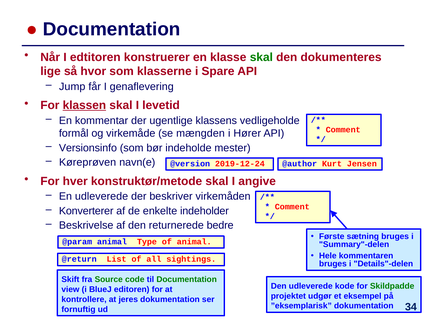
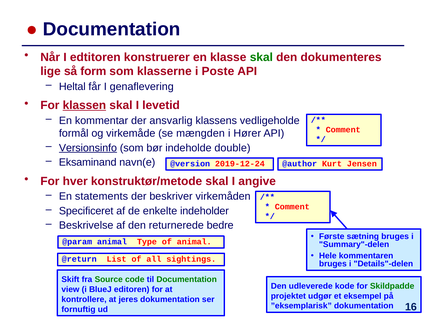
hvor: hvor -> form
Spare: Spare -> Poste
Jump: Jump -> Heltal
ugentlige: ugentlige -> ansvarlig
Versionsinfo underline: none -> present
mester: mester -> double
Køreprøven: Køreprøven -> Eksaminand
En udleverede: udleverede -> statements
Konverterer: Konverterer -> Specificeret
34: 34 -> 16
